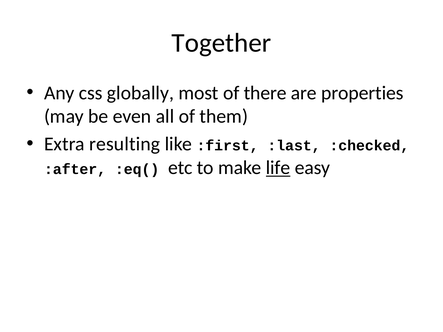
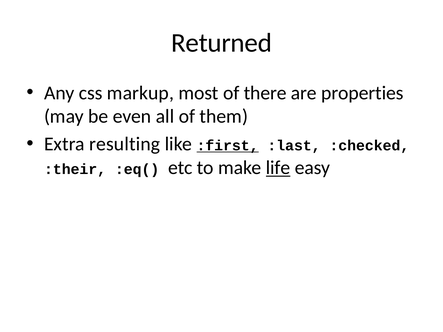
Together: Together -> Returned
globally: globally -> markup
:first underline: none -> present
:after: :after -> :their
